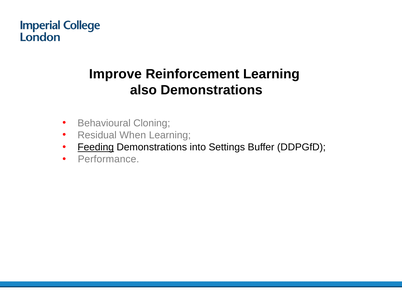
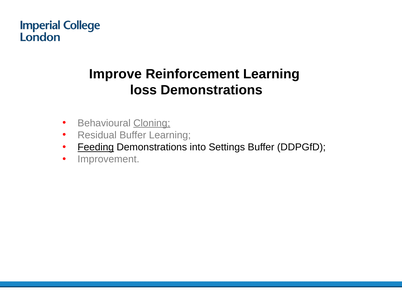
also: also -> loss
Cloning underline: none -> present
Residual When: When -> Buffer
Performance: Performance -> Improvement
